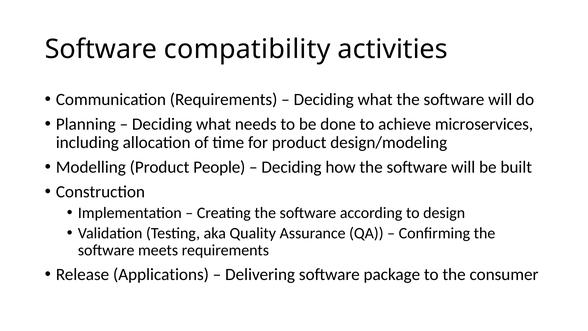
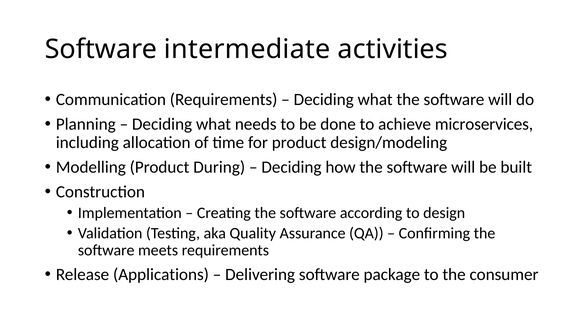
compatibility: compatibility -> intermediate
People: People -> During
